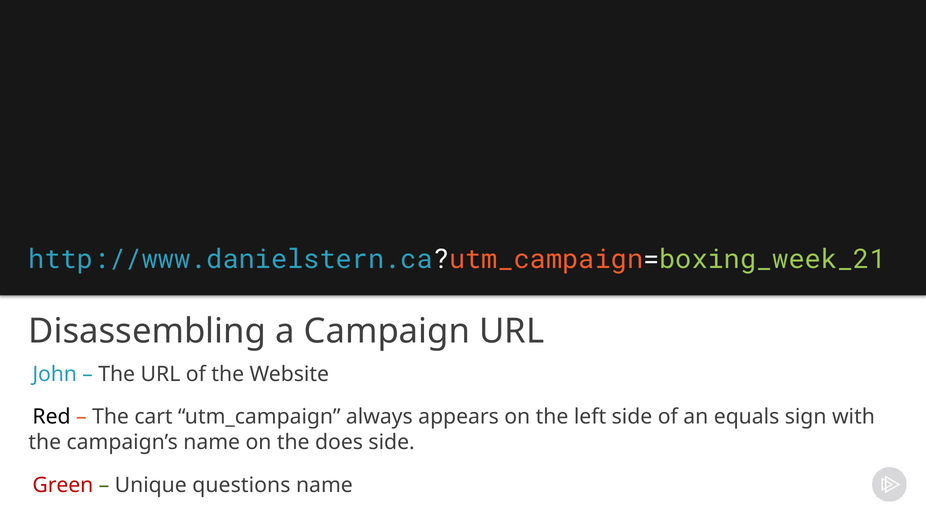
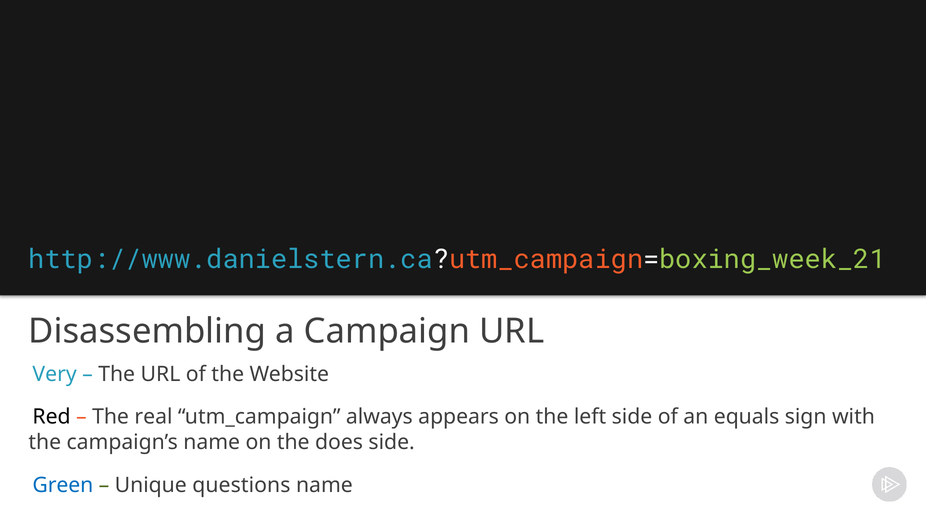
John: John -> Very
cart: cart -> real
Green colour: red -> blue
